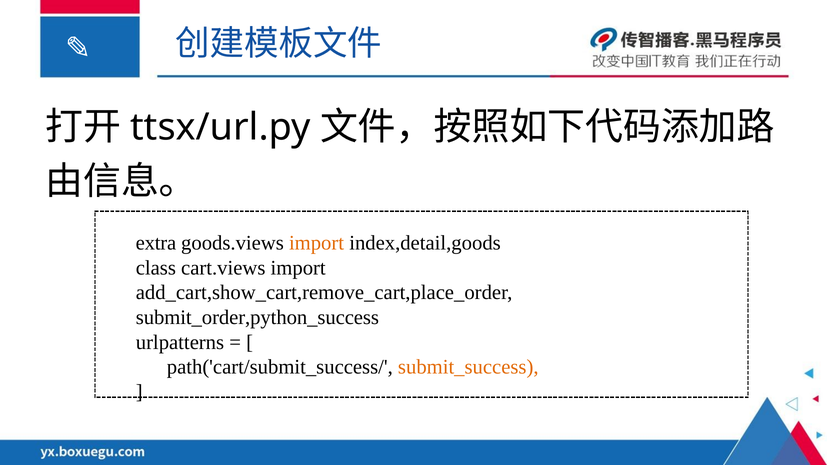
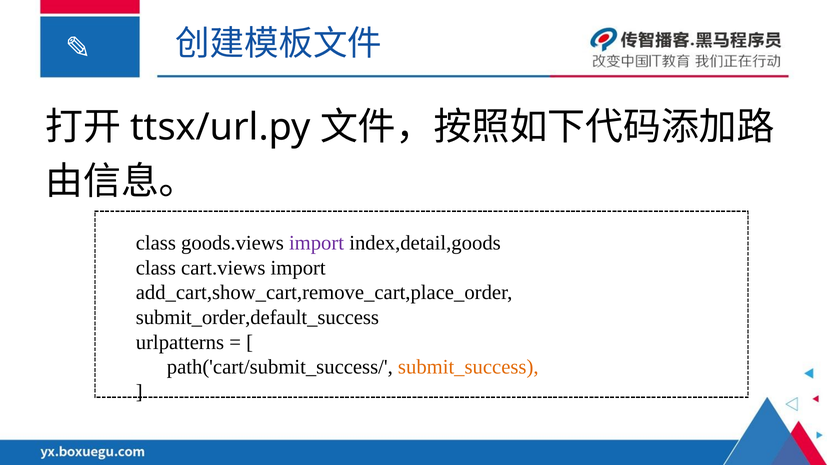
extra at (156, 243): extra -> class
import at (317, 243) colour: orange -> purple
submit_order,python_success: submit_order,python_success -> submit_order,default_success
